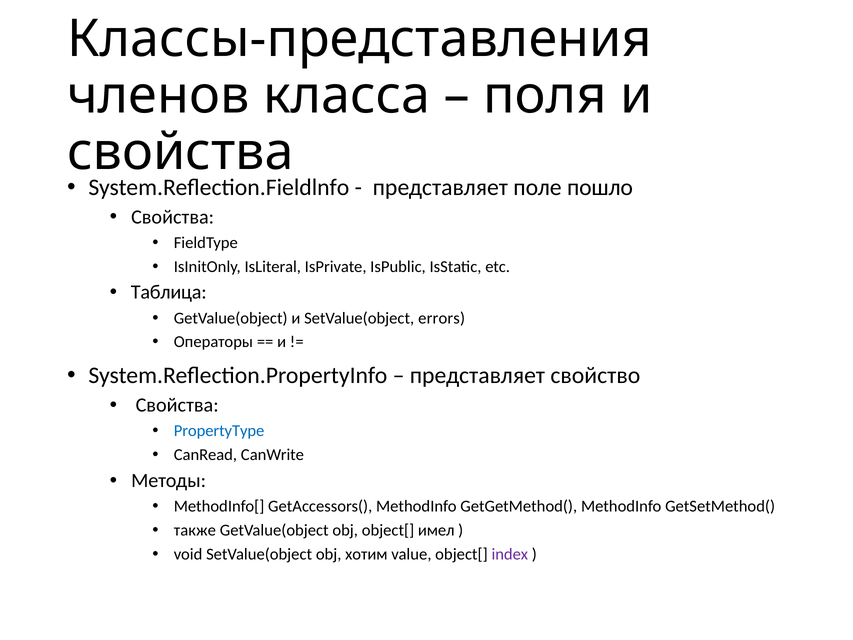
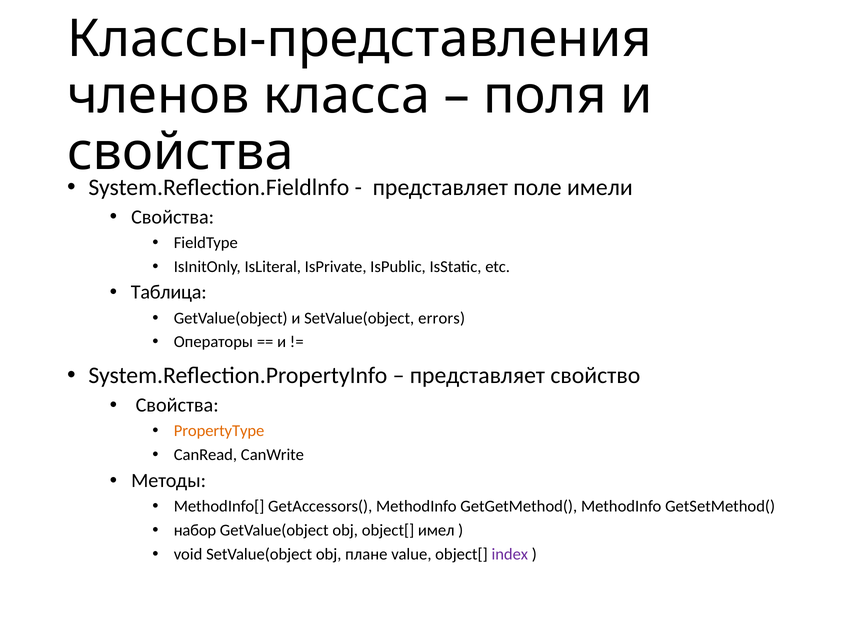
пошло: пошло -> имели
PropertyType colour: blue -> orange
также: также -> набор
хотим: хотим -> плане
